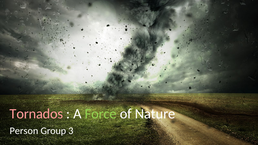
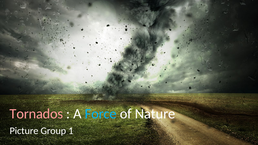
Force colour: light green -> light blue
Person: Person -> Picture
3: 3 -> 1
